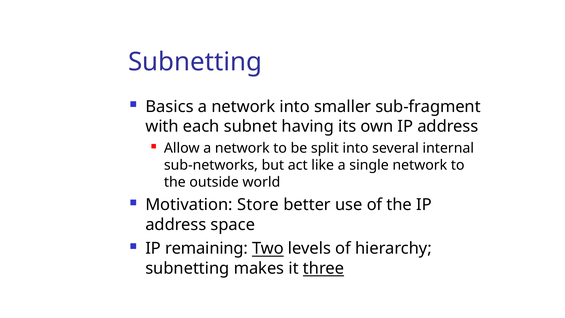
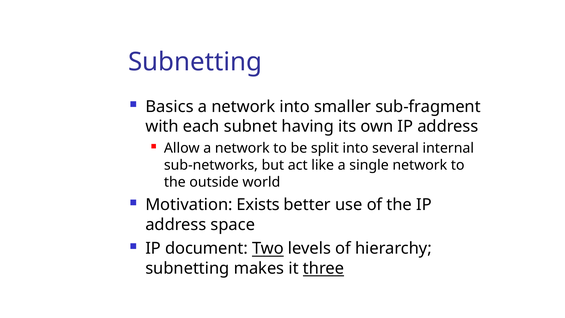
Store: Store -> Exists
remaining: remaining -> document
